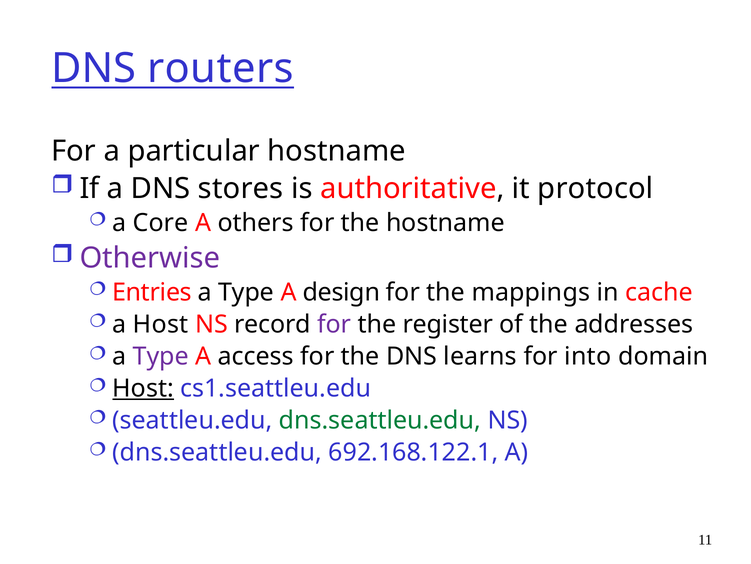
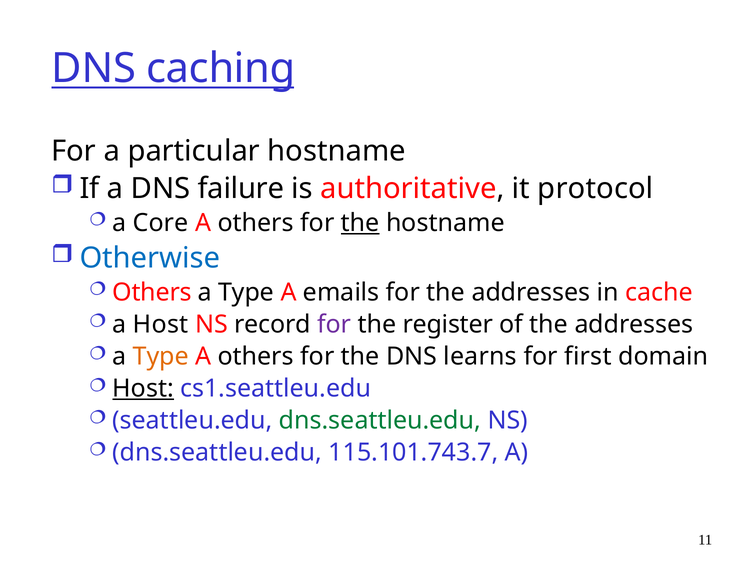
routers: routers -> caching
stores: stores -> failure
the at (360, 223) underline: none -> present
Otherwise colour: purple -> blue
Entries at (152, 292): Entries -> Others
design: design -> emails
for the mappings: mappings -> addresses
Type at (161, 356) colour: purple -> orange
access at (256, 356): access -> others
into: into -> first
692.168.122.1: 692.168.122.1 -> 115.101.743.7
